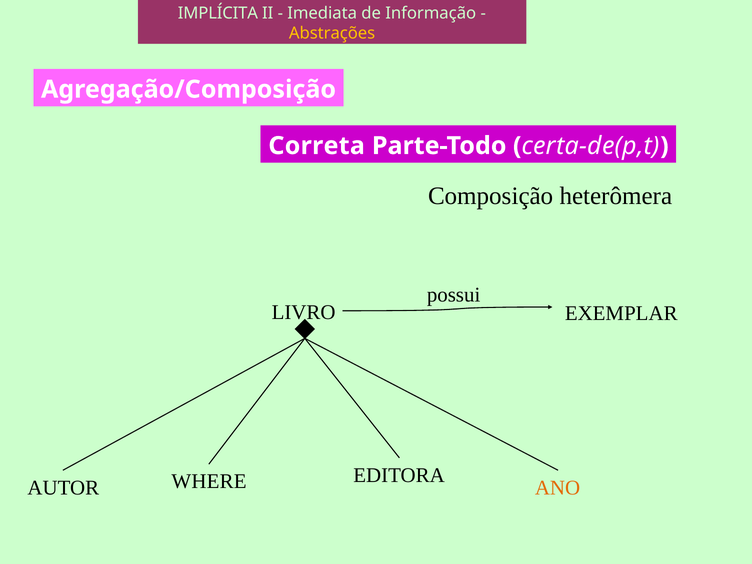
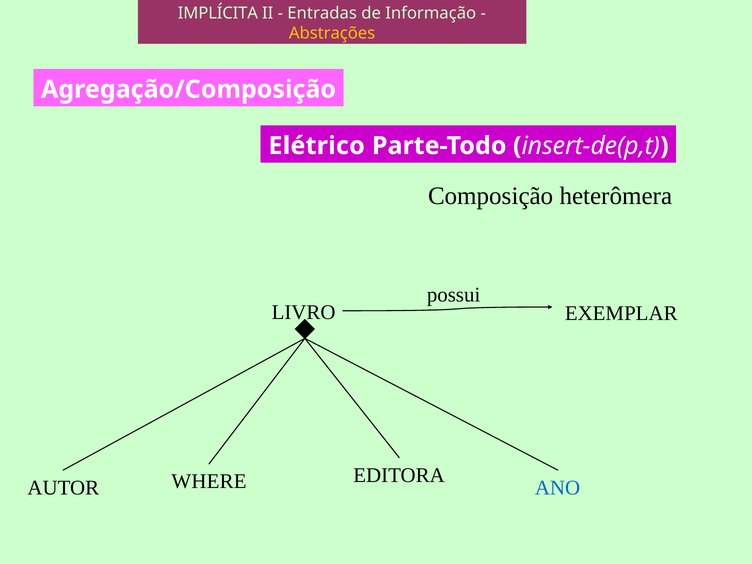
Imediata: Imediata -> Entradas
Correta: Correta -> Elétrico
certa-de(p,t: certa-de(p,t -> insert-de(p,t
ANO colour: orange -> blue
